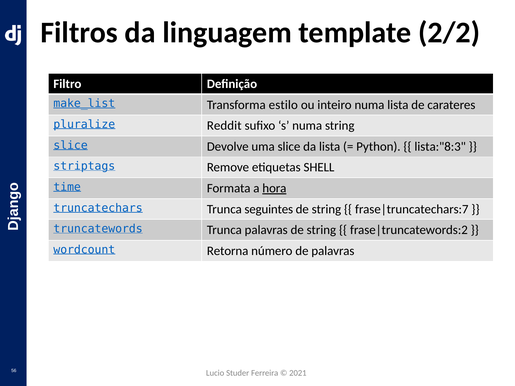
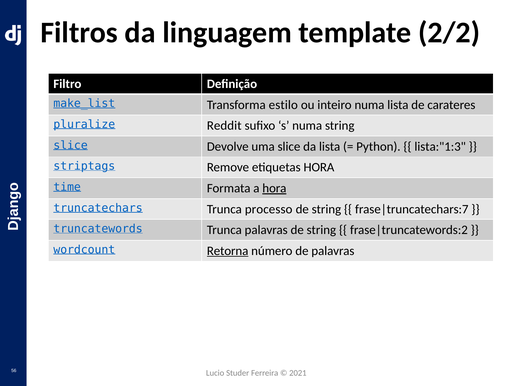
lista:"8:3: lista:"8:3 -> lista:"1:3
etiquetas SHELL: SHELL -> HORA
seguintes: seguintes -> processo
Retorna underline: none -> present
